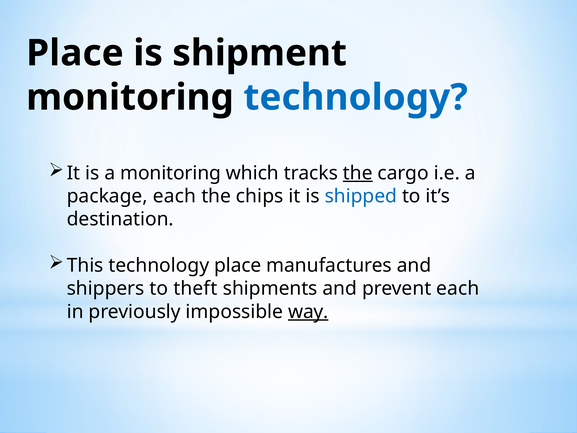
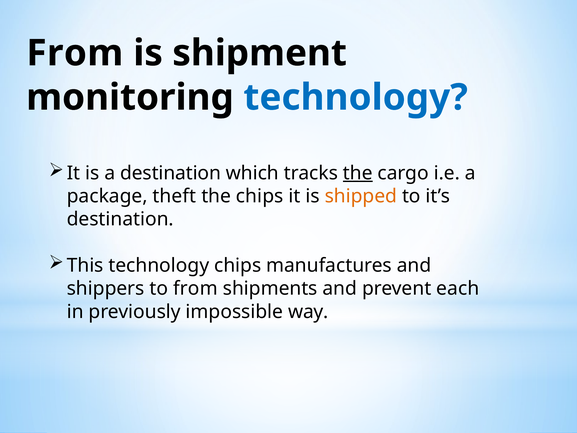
Place at (75, 53): Place -> From
a monitoring: monitoring -> destination
package each: each -> theft
shipped colour: blue -> orange
technology place: place -> chips
to theft: theft -> from
way underline: present -> none
